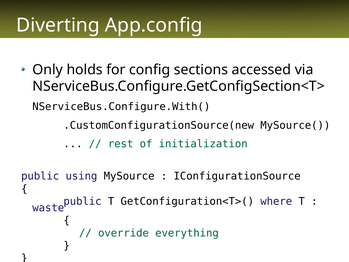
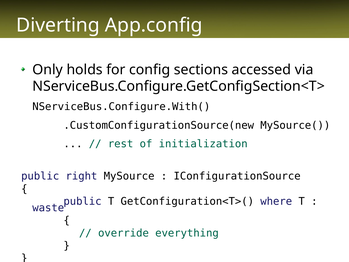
using: using -> right
